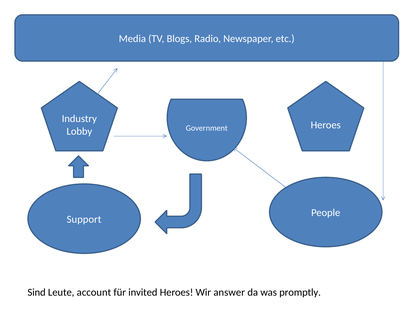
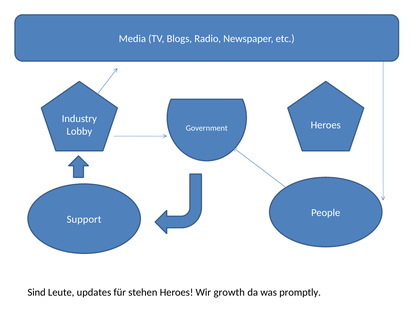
account: account -> updates
invited: invited -> stehen
answer: answer -> growth
